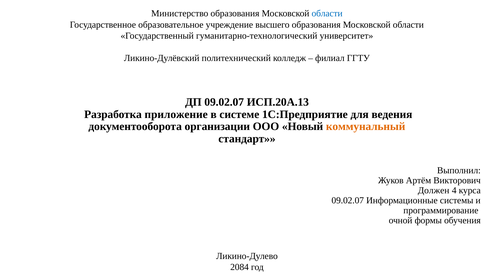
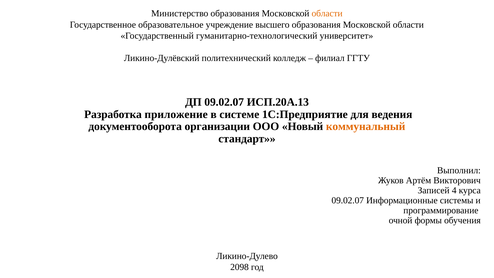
области at (327, 13) colour: blue -> orange
Должен: Должен -> Записей
2084: 2084 -> 2098
